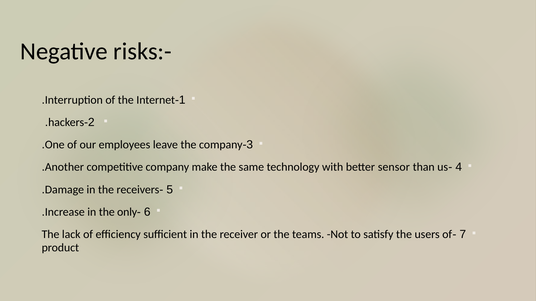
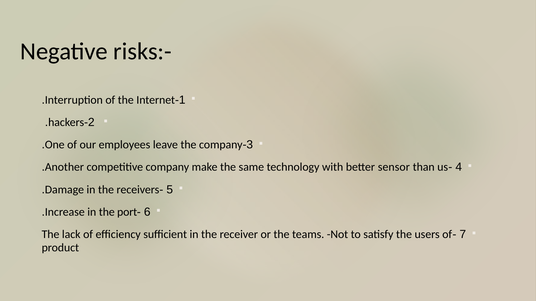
only: only -> port
